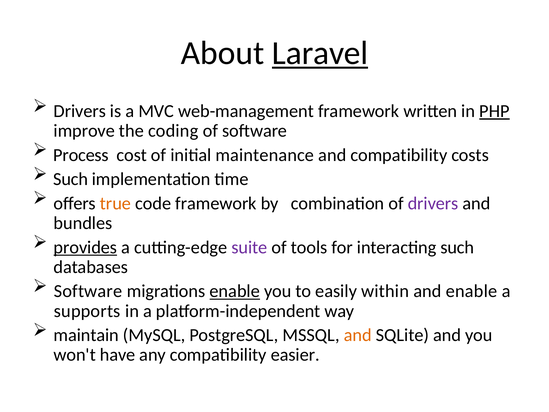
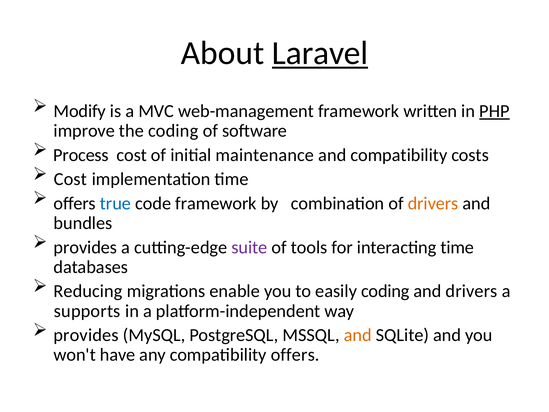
Drivers at (80, 111): Drivers -> Modify
Such at (71, 179): Such -> Cost
true colour: orange -> blue
drivers at (433, 203) colour: purple -> orange
provides at (85, 247) underline: present -> none
interacting such: such -> time
Software at (88, 291): Software -> Reducing
enable at (235, 291) underline: present -> none
easily within: within -> coding
and enable: enable -> drivers
maintain at (86, 335): maintain -> provides
compatibility easier: easier -> offers
